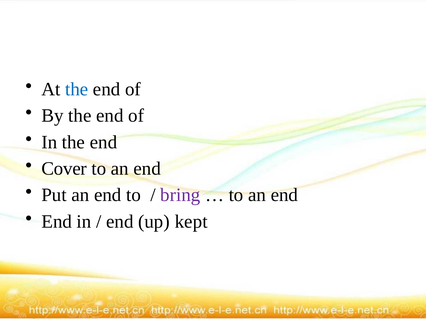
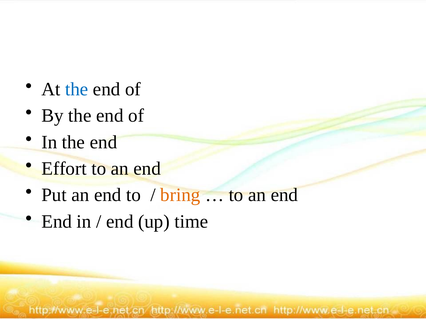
Cover: Cover -> Effort
bring colour: purple -> orange
kept: kept -> time
